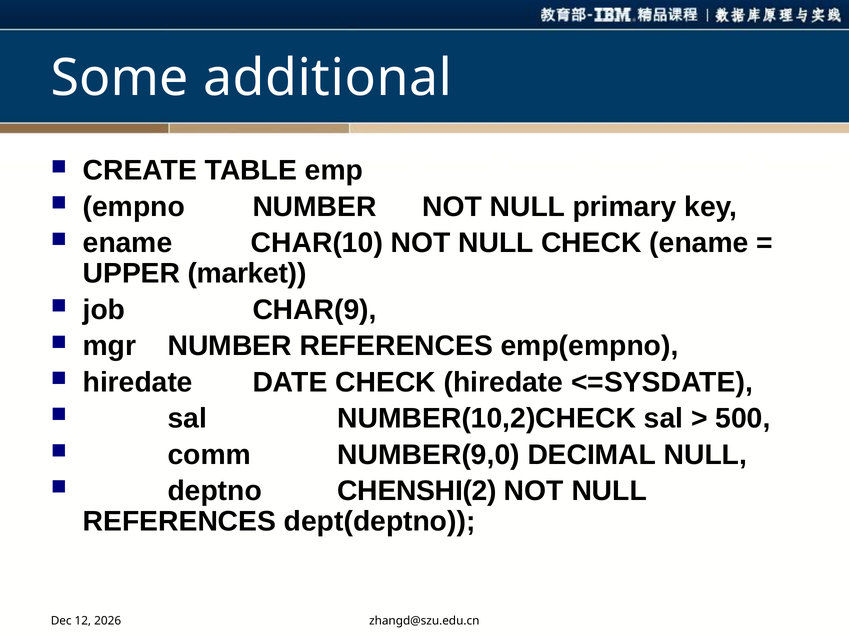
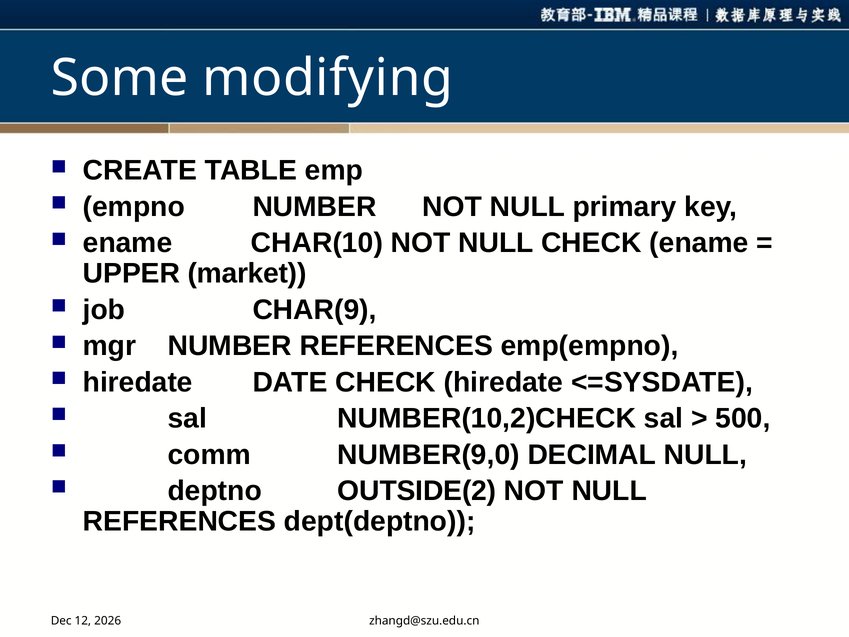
additional: additional -> modifying
CHENSHI(2: CHENSHI(2 -> OUTSIDE(2
